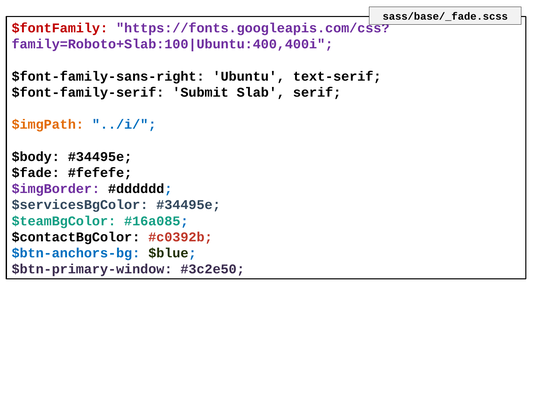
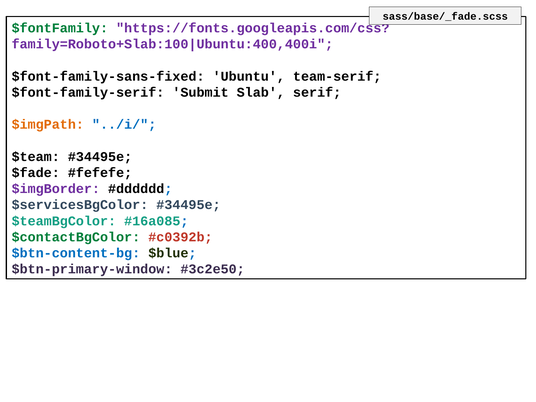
$fontFamily colour: red -> green
$font-family-sans-right: $font-family-sans-right -> $font-family-sans-fixed
text-serif: text-serif -> team-serif
$body: $body -> $team
$contactBgColor colour: black -> green
$btn-anchors-bg: $btn-anchors-bg -> $btn-content-bg
